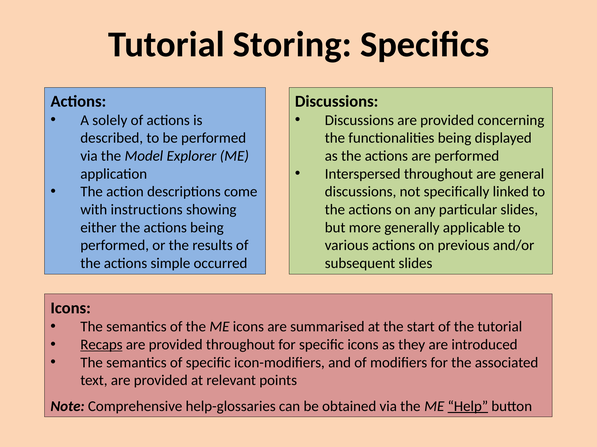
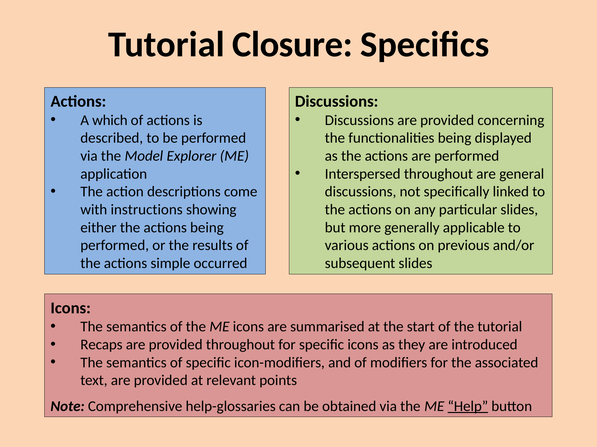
Storing: Storing -> Closure
solely: solely -> which
Recaps underline: present -> none
